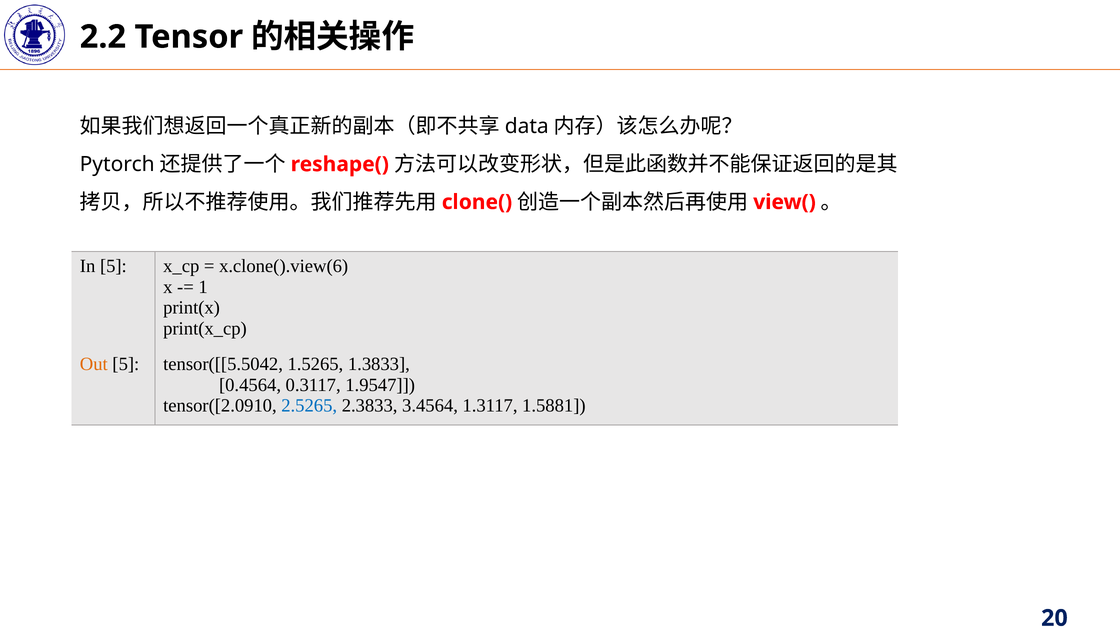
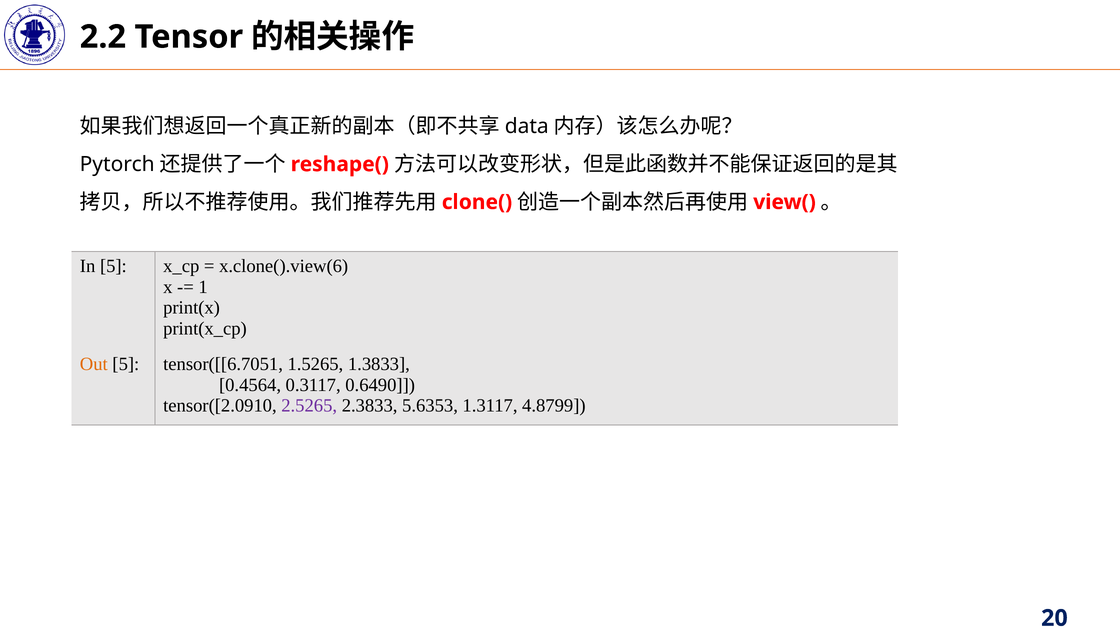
tensor([[5.5042: tensor([[5.5042 -> tensor([[6.7051
1.9547: 1.9547 -> 0.6490
2.5265 colour: blue -> purple
3.4564: 3.4564 -> 5.6353
1.5881: 1.5881 -> 4.8799
